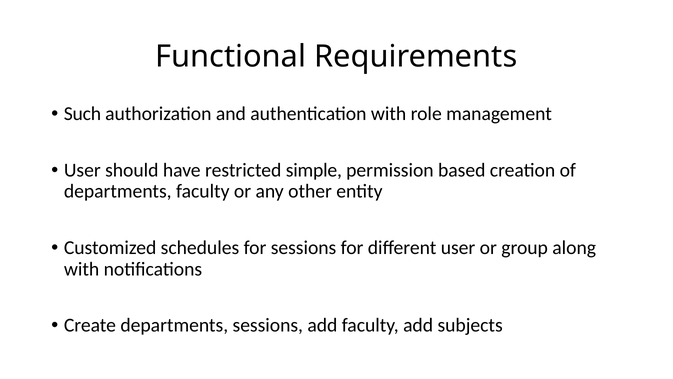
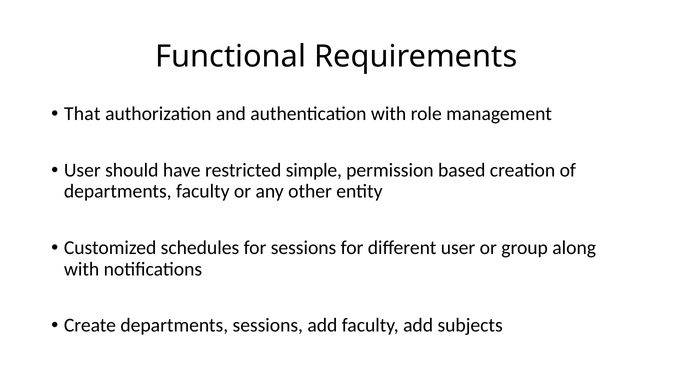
Such: Such -> That
